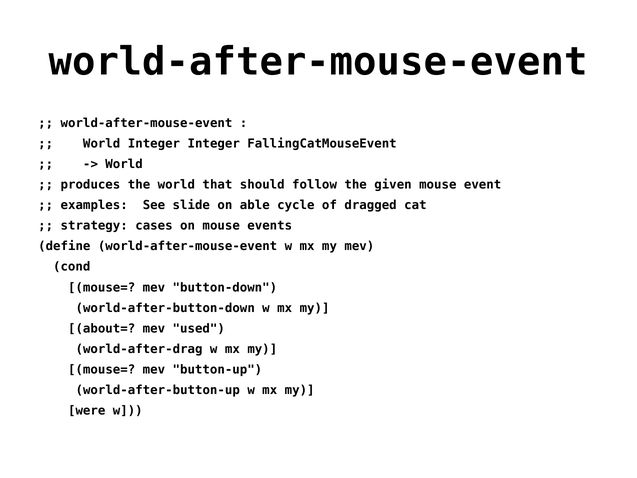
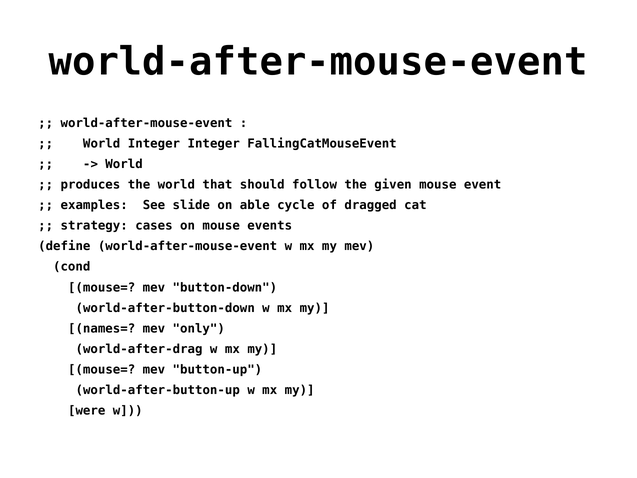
about=: about= -> names=
used: used -> only
